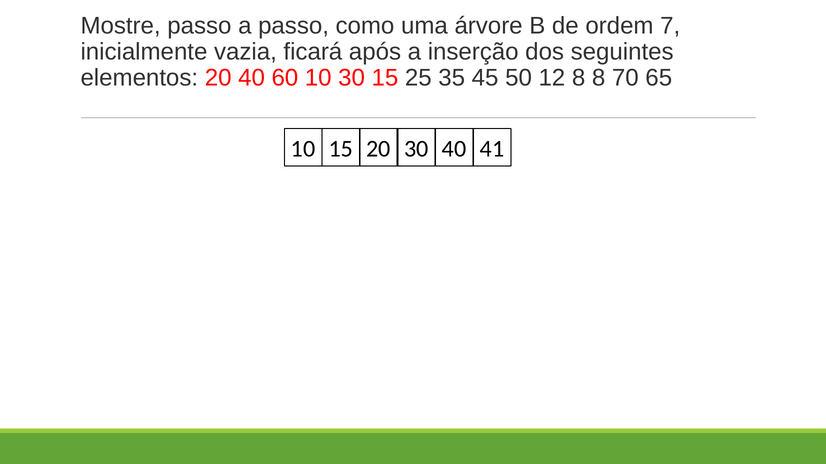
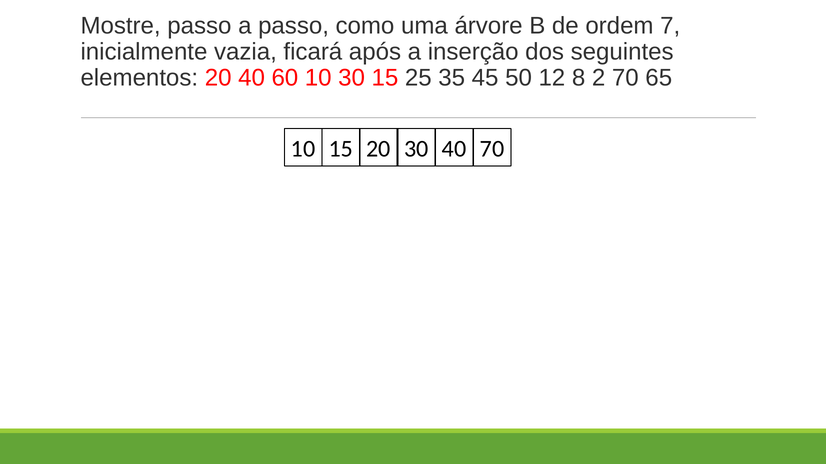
8 8: 8 -> 2
40 41: 41 -> 70
